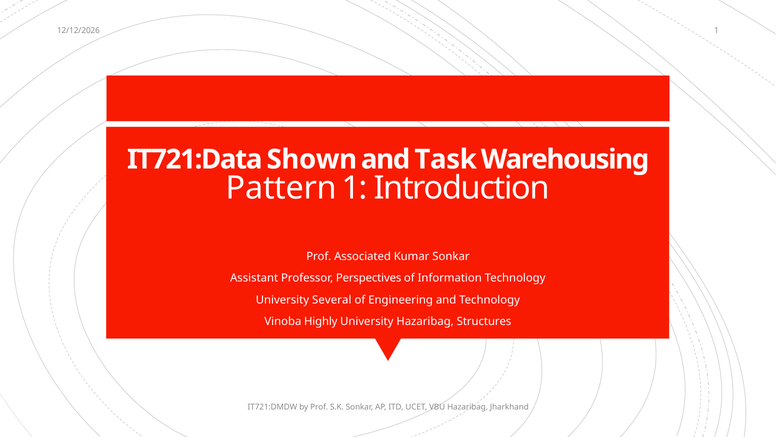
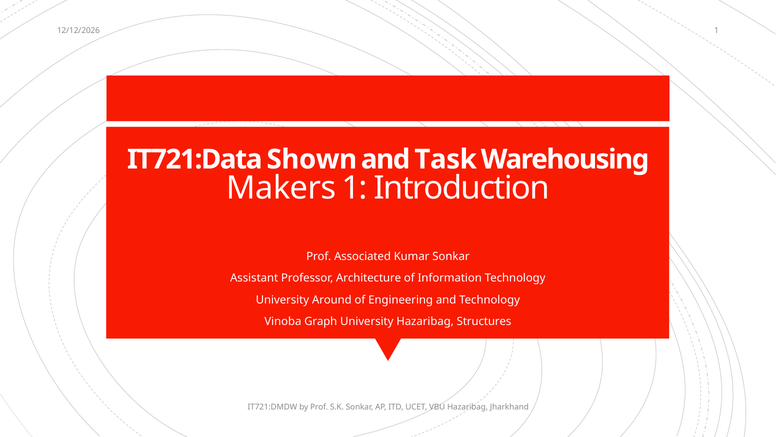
Pattern: Pattern -> Makers
Perspectives: Perspectives -> Architecture
Several: Several -> Around
Highly: Highly -> Graph
